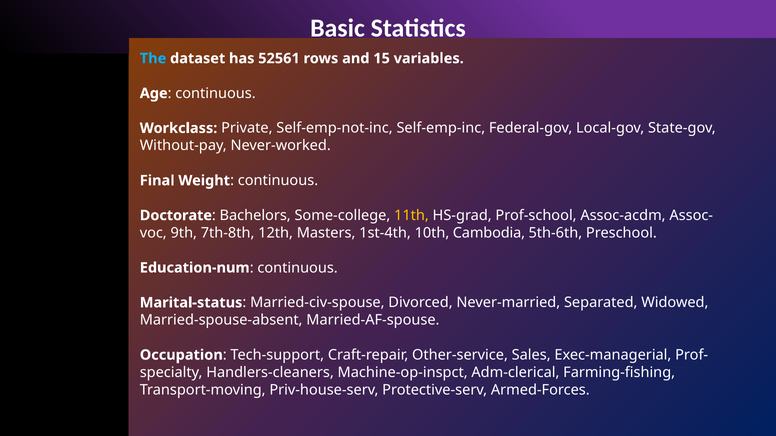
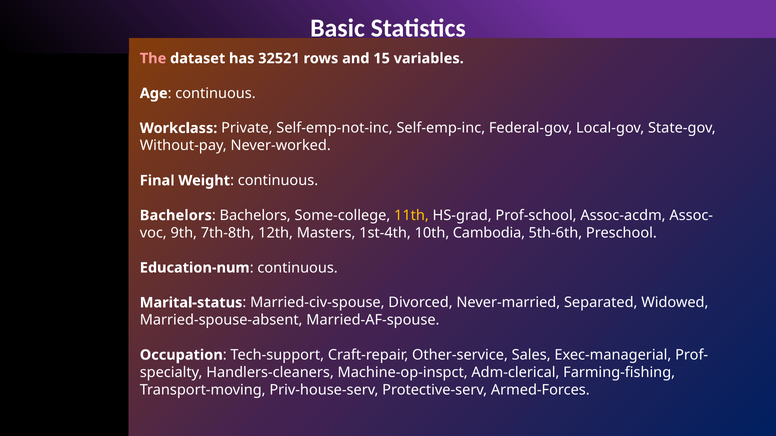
The colour: light blue -> pink
52561: 52561 -> 32521
Doctorate at (176, 216): Doctorate -> Bachelors
